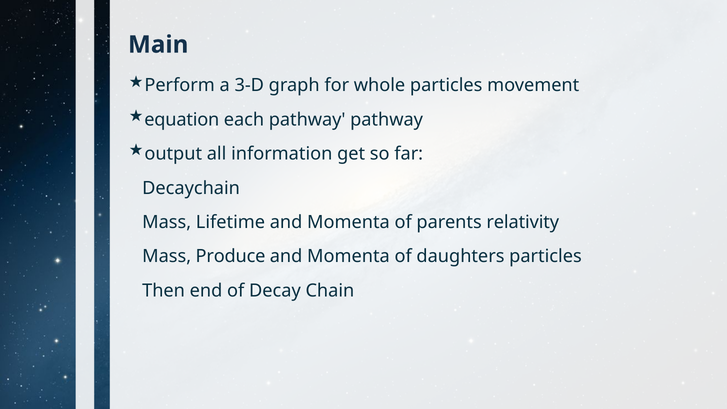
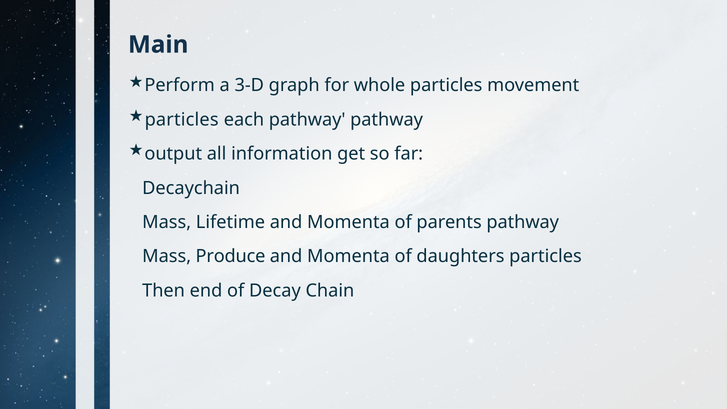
equation at (182, 120): equation -> particles
parents relativity: relativity -> pathway
